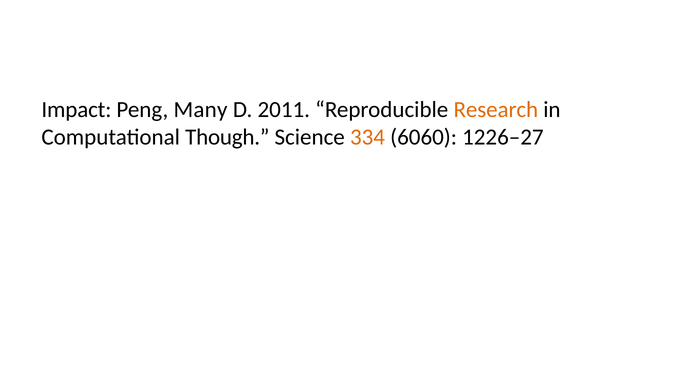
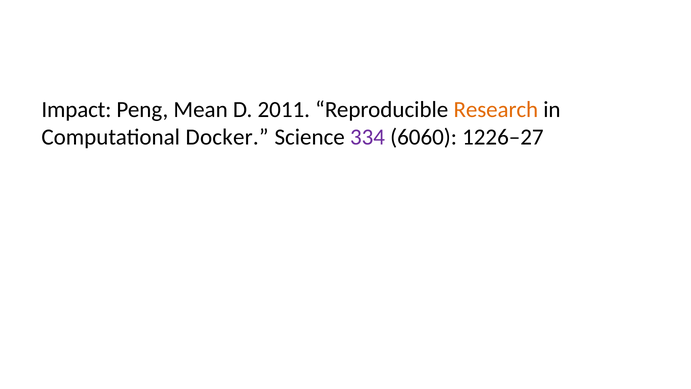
Many: Many -> Mean
Though: Though -> Docker
334 colour: orange -> purple
